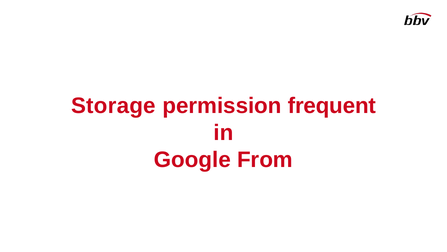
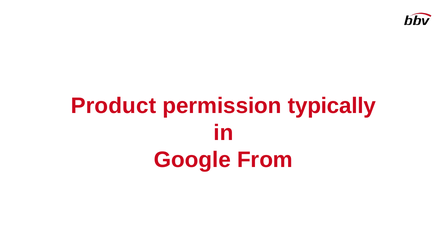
Storage: Storage -> Product
frequent: frequent -> typically
